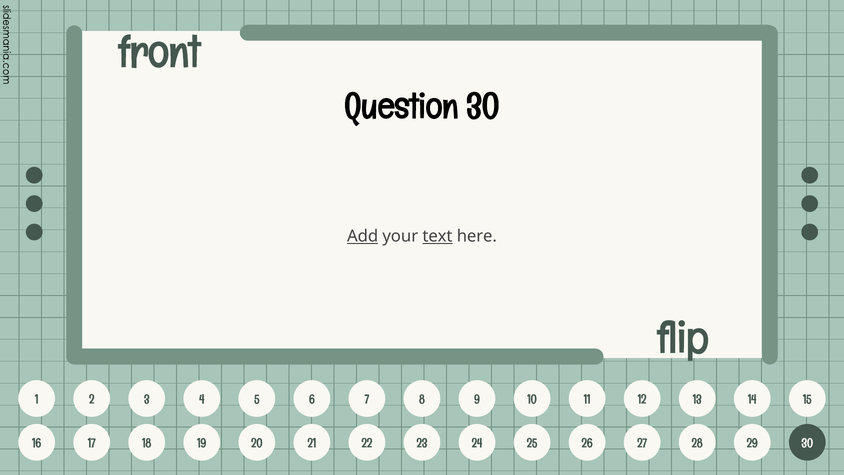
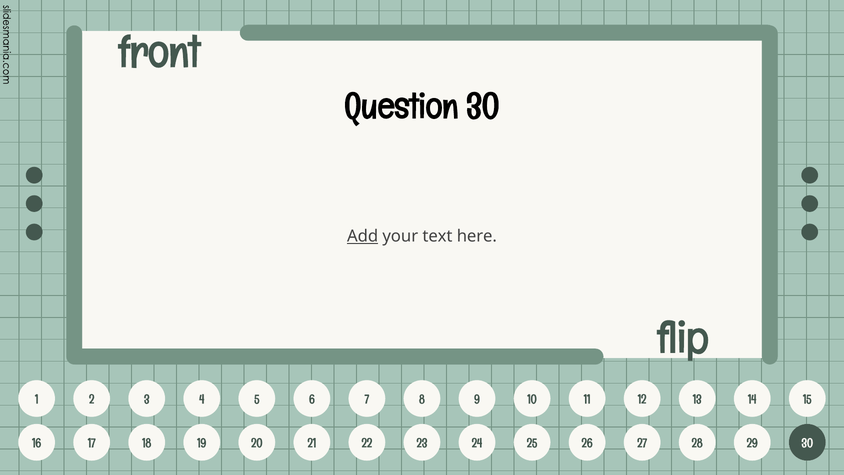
text underline: present -> none
